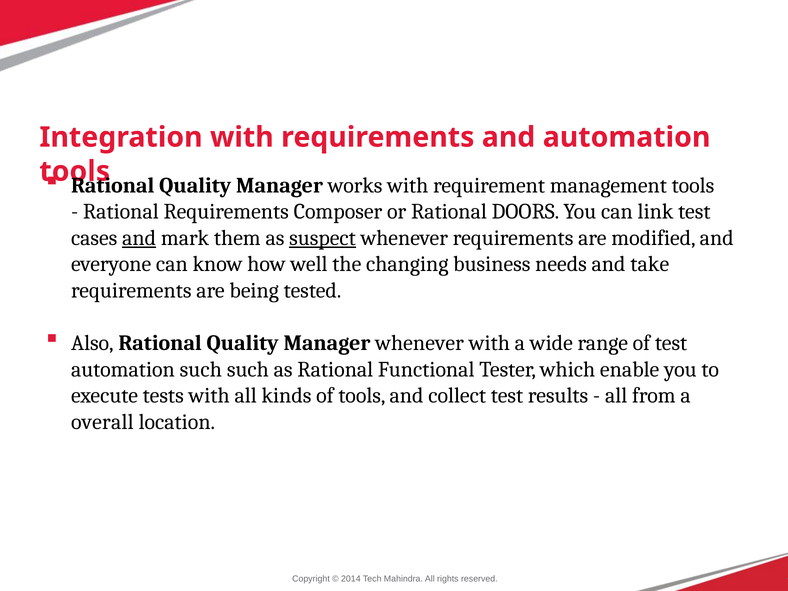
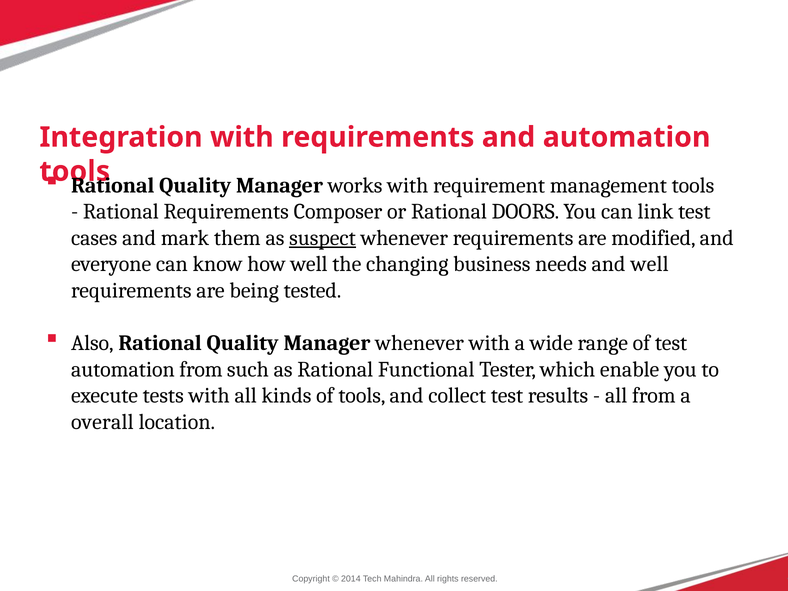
and at (139, 238) underline: present -> none
and take: take -> well
automation such: such -> from
